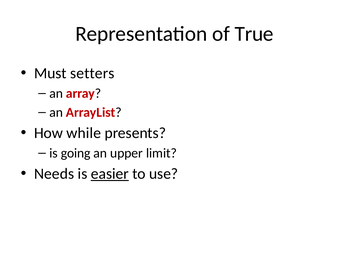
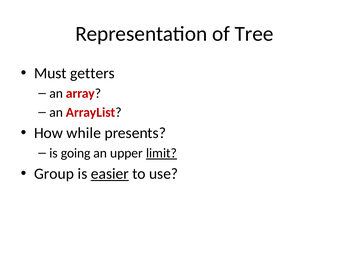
True: True -> Tree
setters: setters -> getters
limit underline: none -> present
Needs: Needs -> Group
